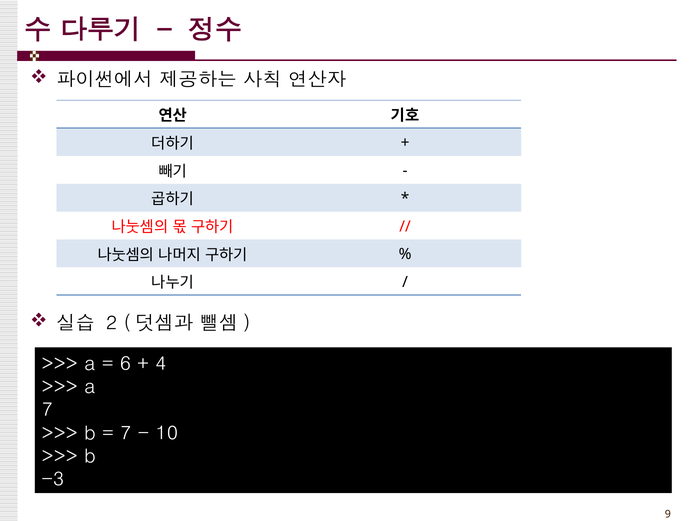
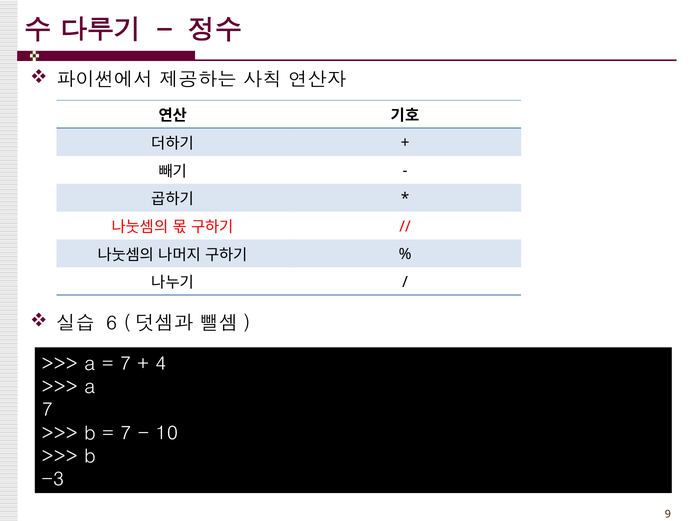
2: 2 -> 6
6 at (125, 364): 6 -> 7
